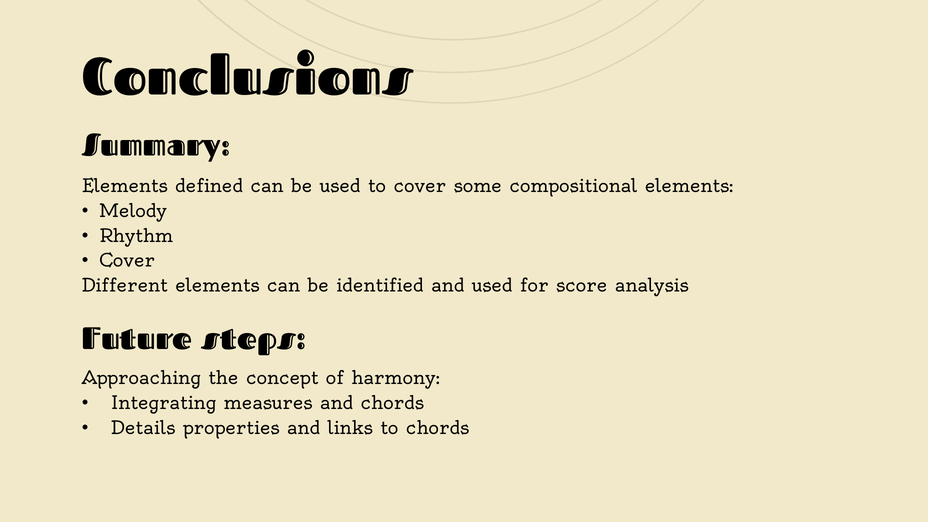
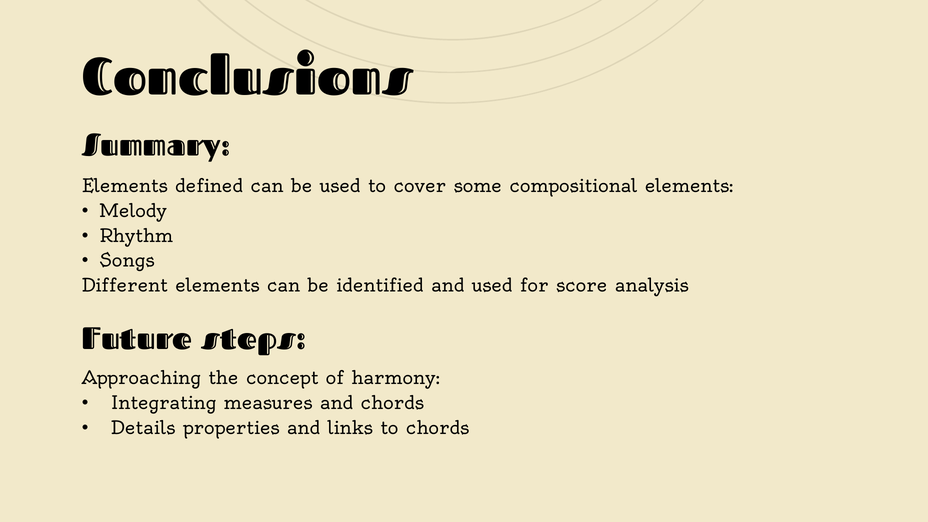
Cover at (127, 261): Cover -> Songs
